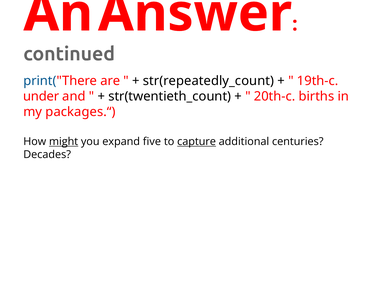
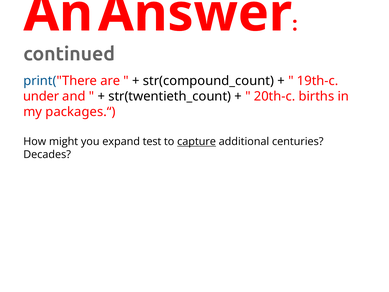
str(repeatedly_count: str(repeatedly_count -> str(compound_count
might underline: present -> none
five: five -> test
